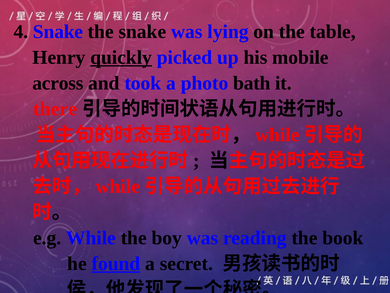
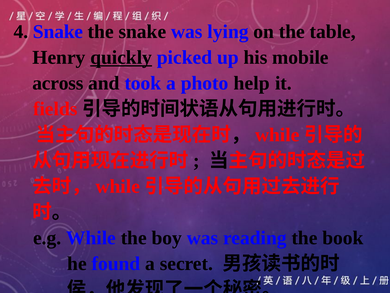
bath: bath -> help
there: there -> fields
found underline: present -> none
